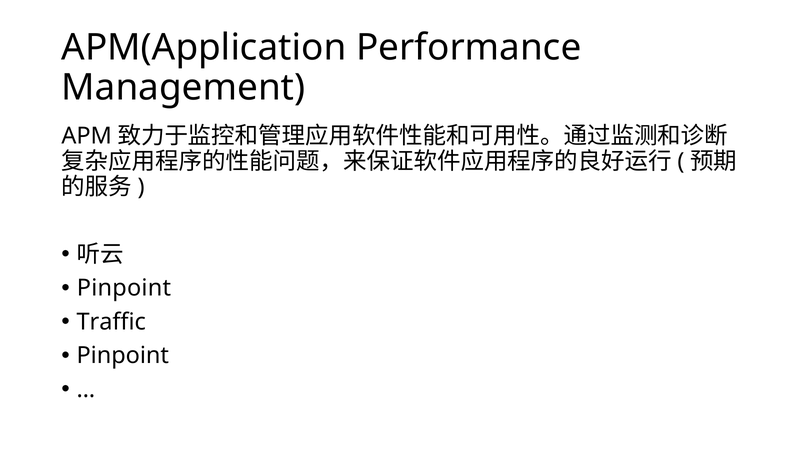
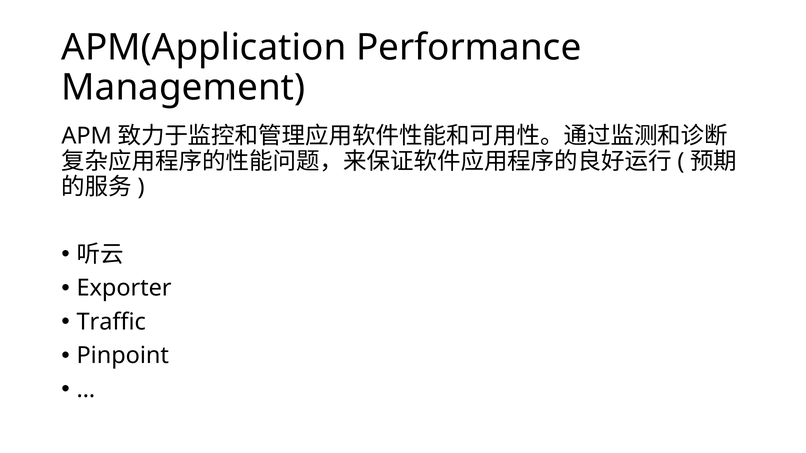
Pinpoint at (124, 288): Pinpoint -> Exporter
